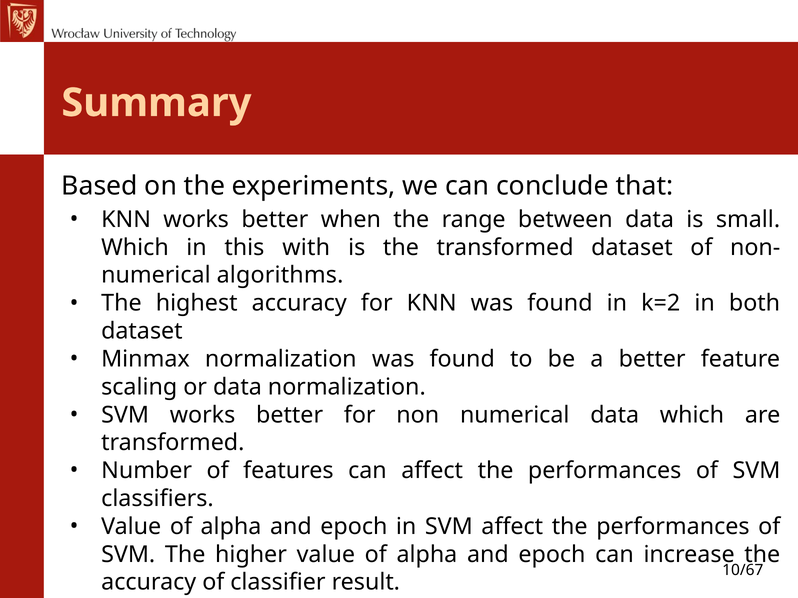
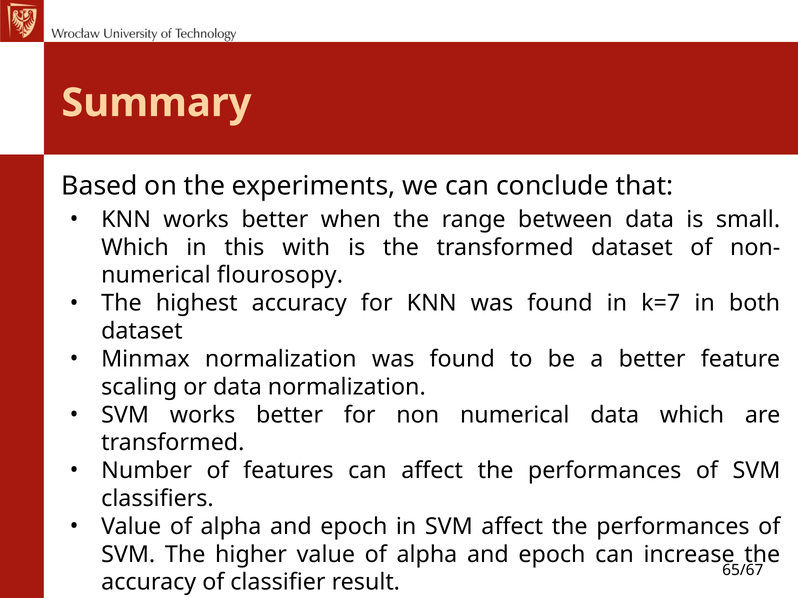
algorithms: algorithms -> flourosopy
k=2: k=2 -> k=7
10/67: 10/67 -> 65/67
